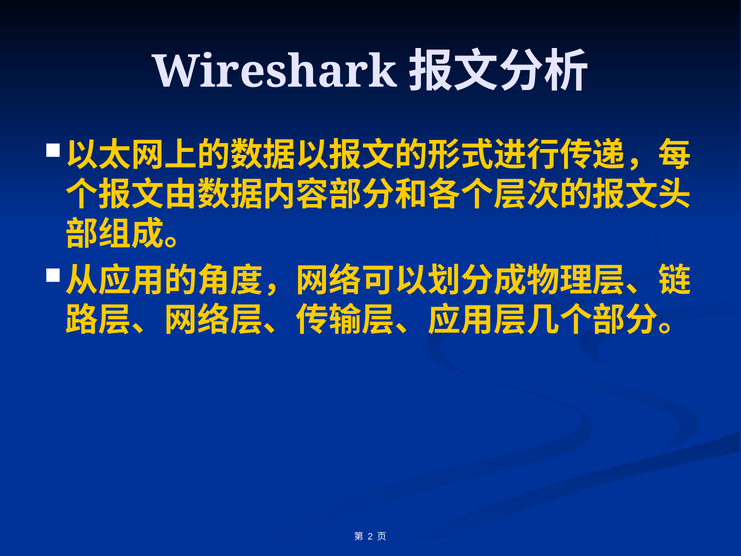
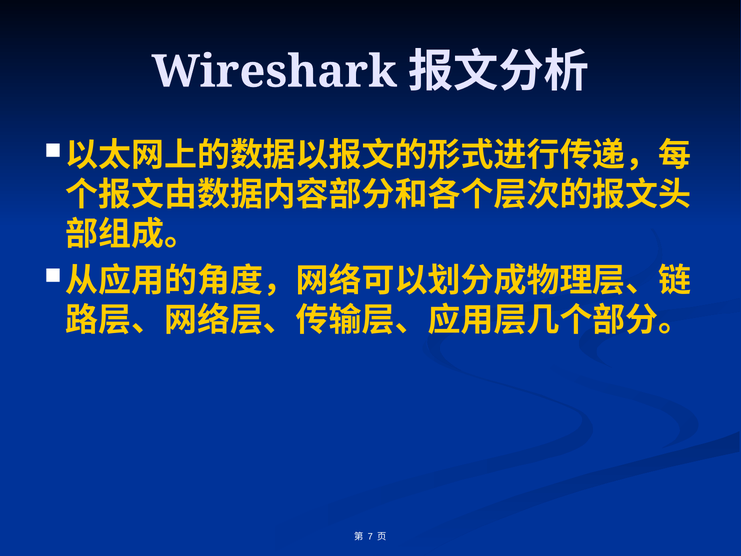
2: 2 -> 7
